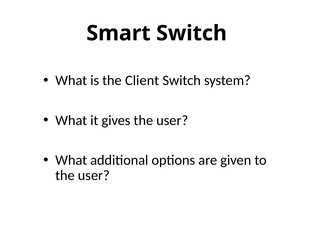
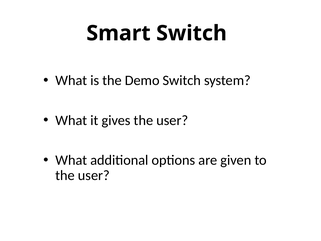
Client: Client -> Demo
